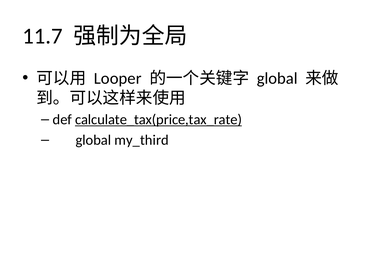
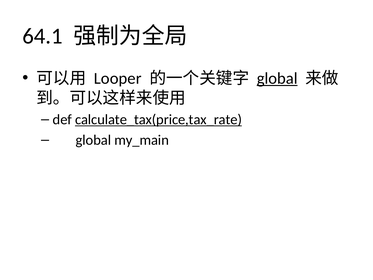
11.7: 11.7 -> 64.1
global at (277, 78) underline: none -> present
my_third: my_third -> my_main
